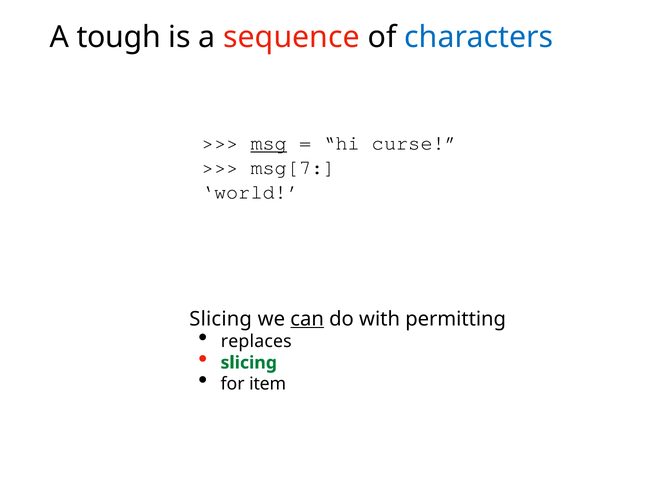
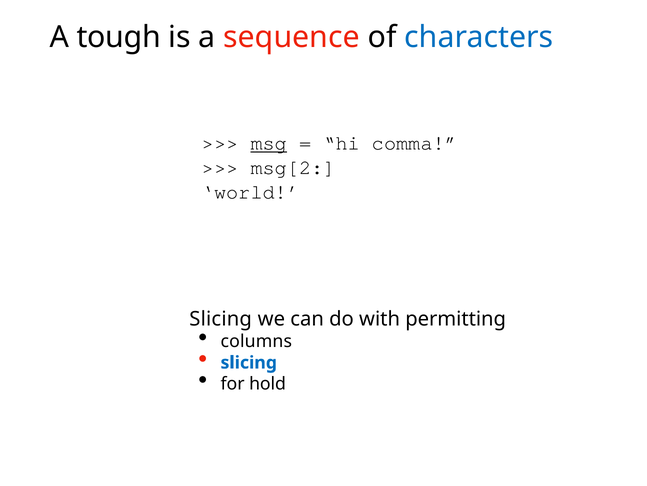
curse: curse -> comma
msg[7: msg[7 -> msg[2
can underline: present -> none
replaces: replaces -> columns
slicing at (249, 362) colour: green -> blue
item: item -> hold
